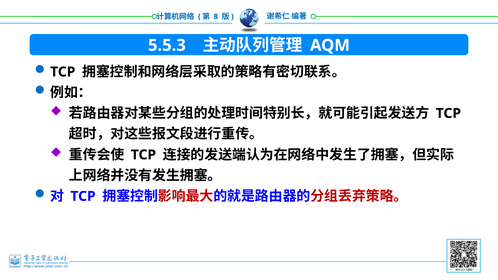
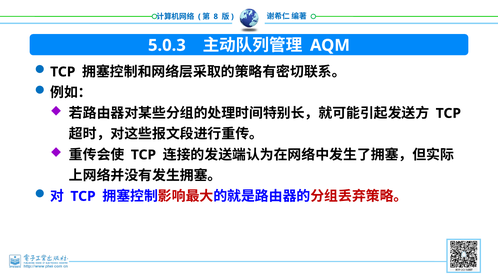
5.5.3: 5.5.3 -> 5.0.3
